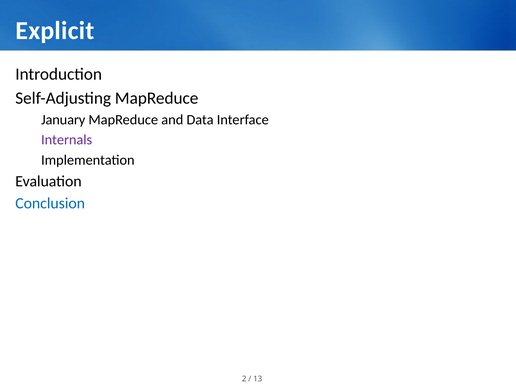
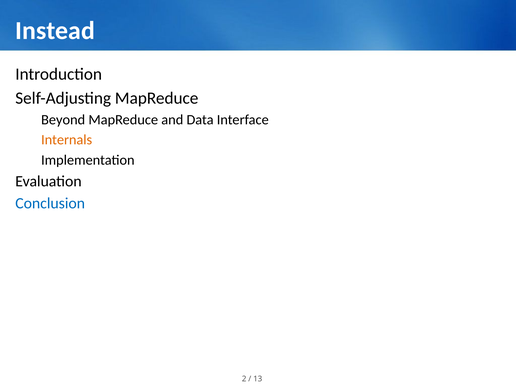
Explicit: Explicit -> Instead
January: January -> Beyond
Internals colour: purple -> orange
